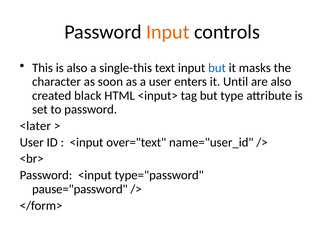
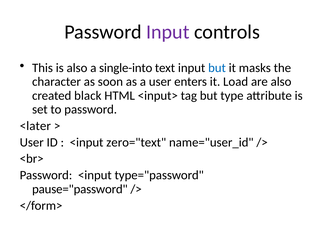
Input at (168, 32) colour: orange -> purple
single-this: single-this -> single-into
Until: Until -> Load
over="text: over="text -> zero="text
